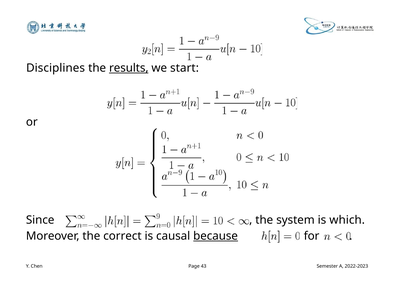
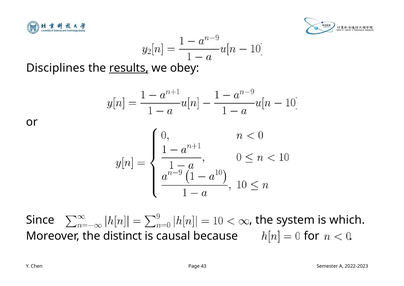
start: start -> obey
correct: correct -> distinct
because underline: present -> none
